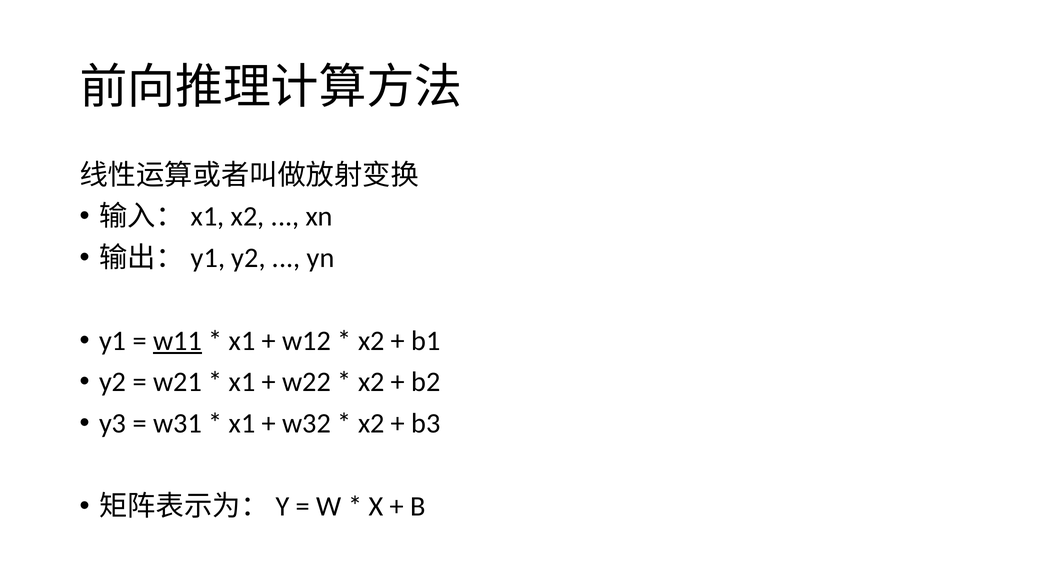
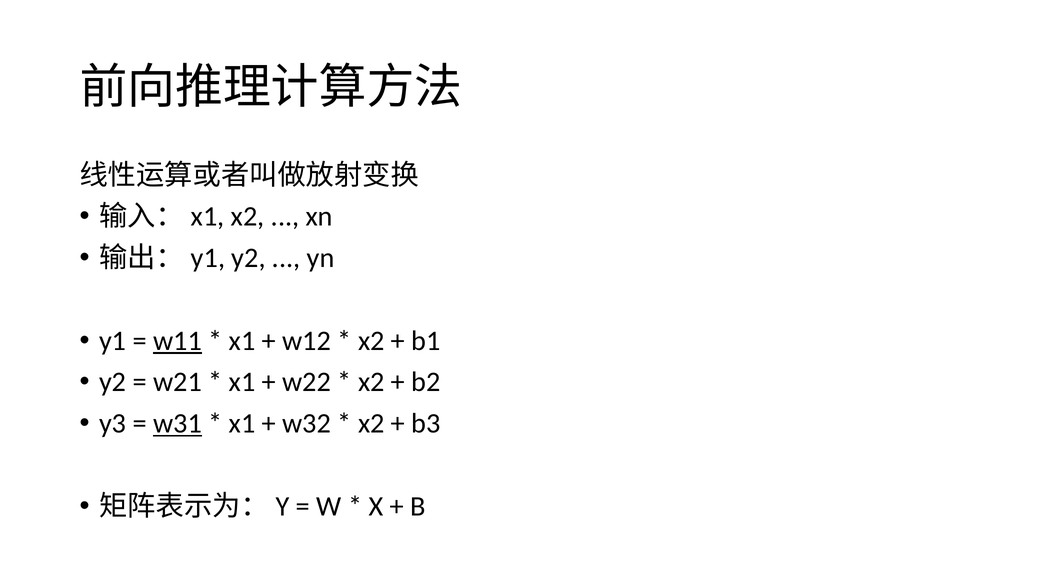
w31 underline: none -> present
